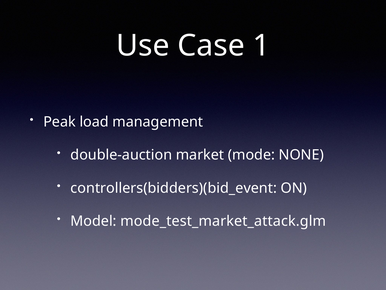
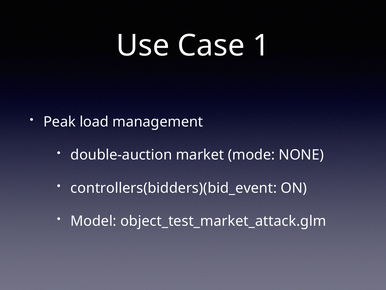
mode_test_market_attack.glm: mode_test_market_attack.glm -> object_test_market_attack.glm
